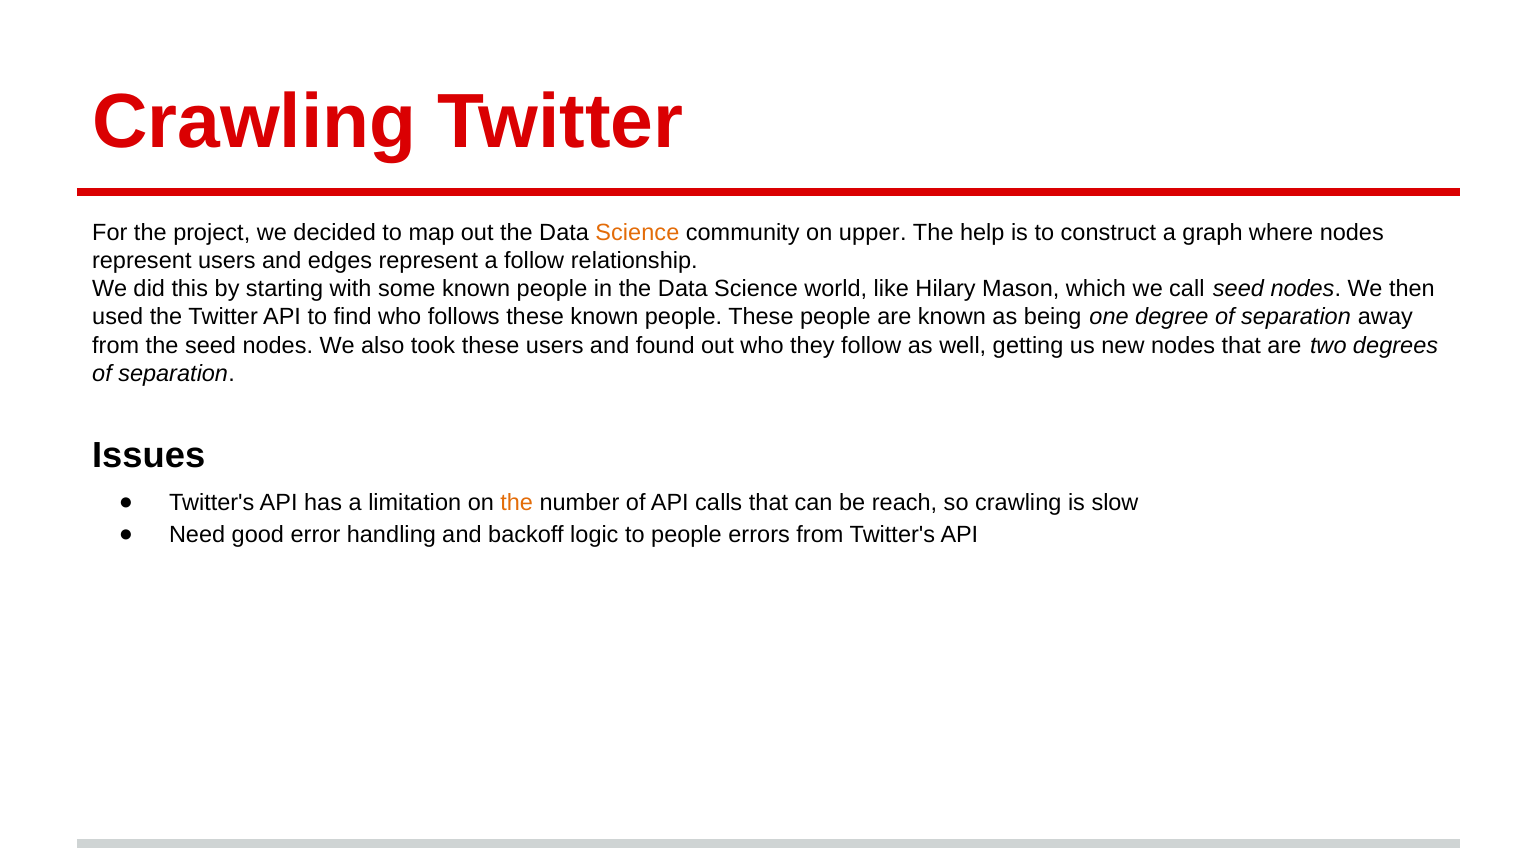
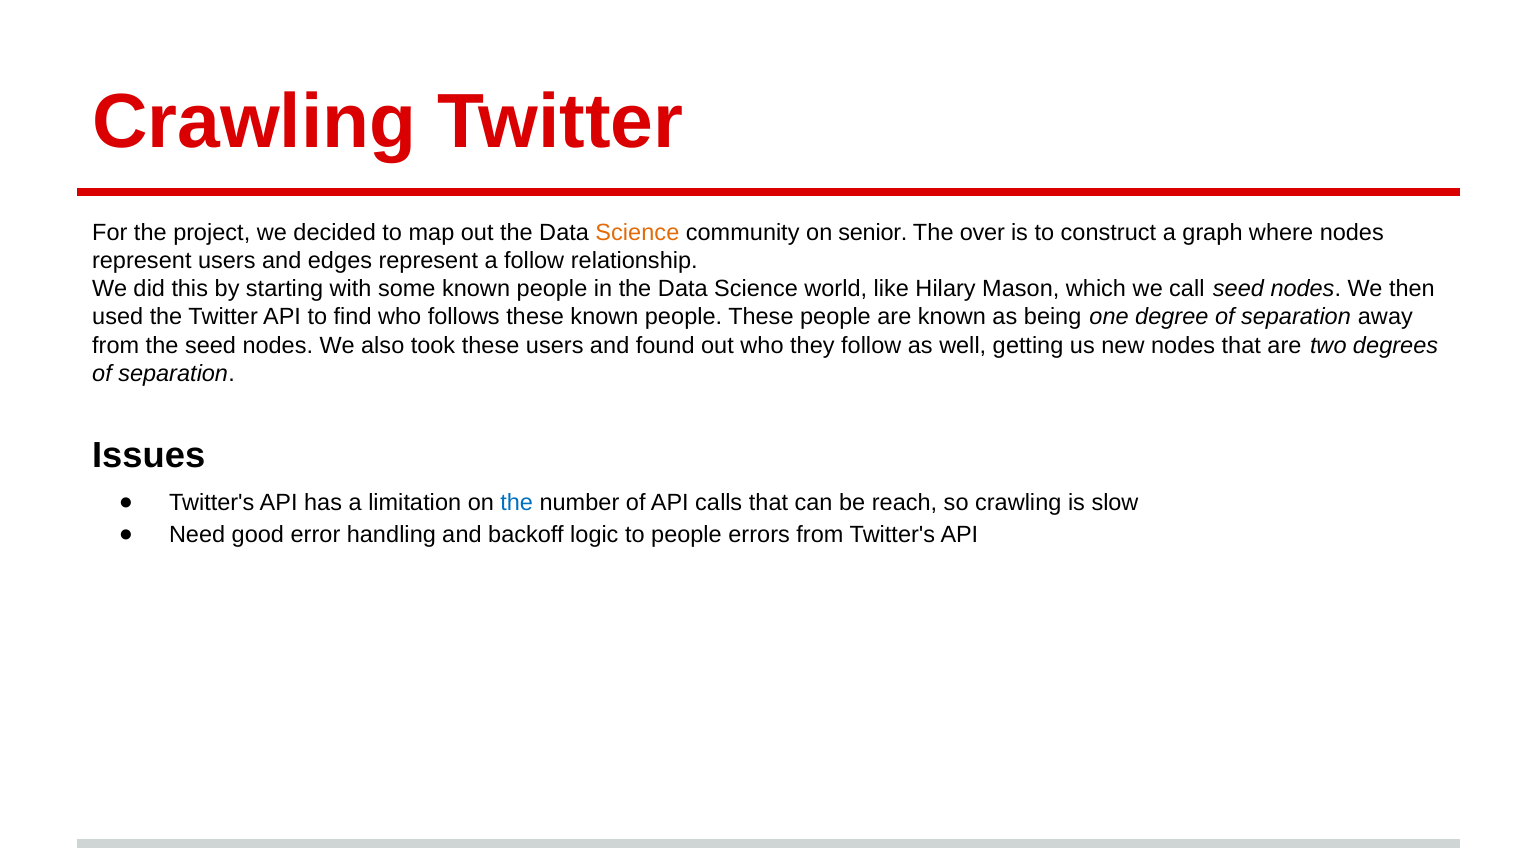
upper: upper -> senior
help: help -> over
the at (517, 503) colour: orange -> blue
